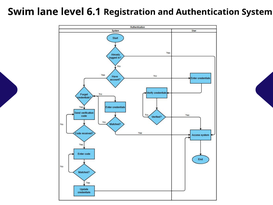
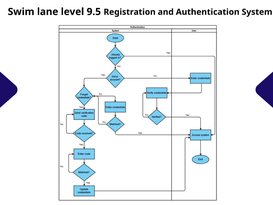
6.1: 6.1 -> 9.5
